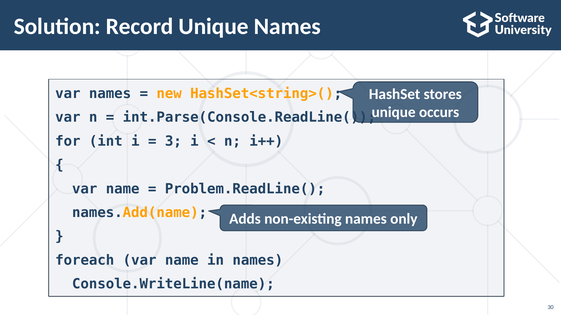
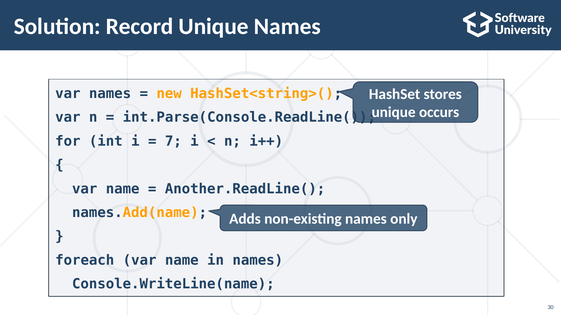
3: 3 -> 7
Problem.ReadLine(: Problem.ReadLine( -> Another.ReadLine(
